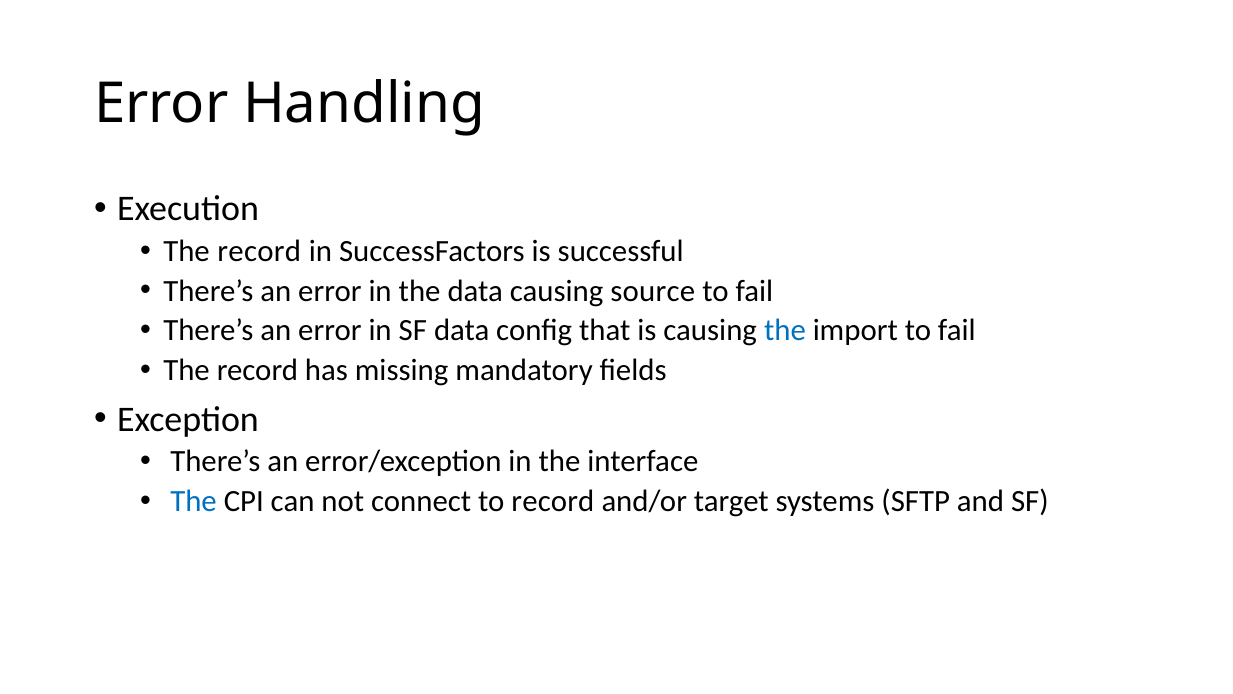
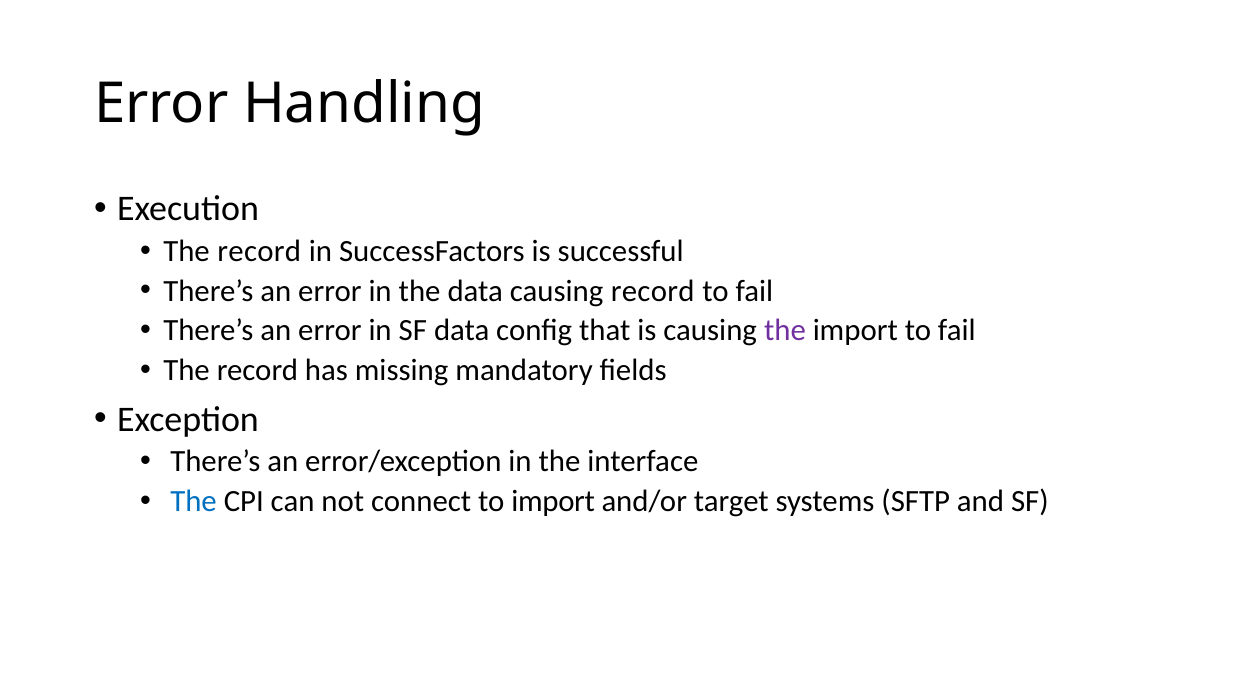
causing source: source -> record
the at (785, 330) colour: blue -> purple
to record: record -> import
